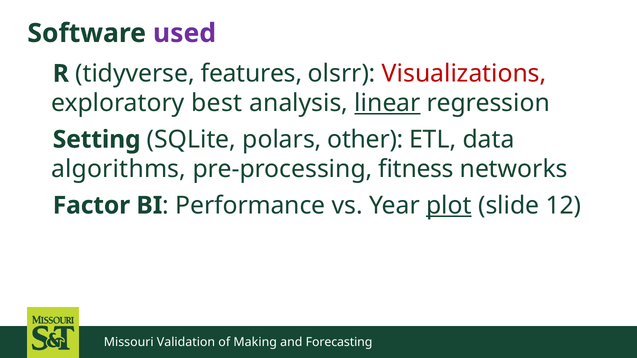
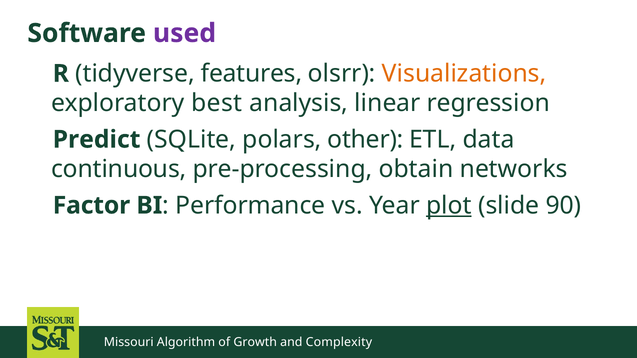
Visualizations colour: red -> orange
linear underline: present -> none
Setting: Setting -> Predict
algorithms: algorithms -> continuous
fitness: fitness -> obtain
12: 12 -> 90
Validation: Validation -> Algorithm
Making: Making -> Growth
Forecasting: Forecasting -> Complexity
